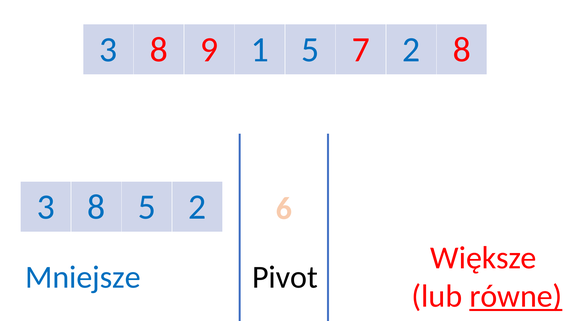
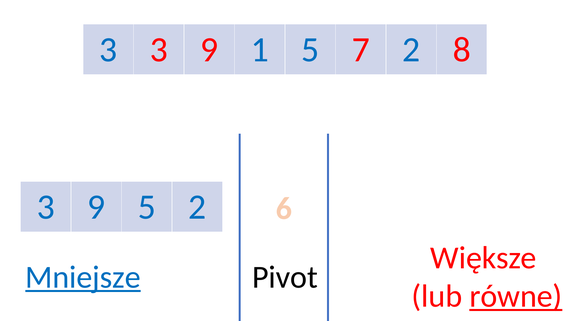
8 at (159, 50): 8 -> 3
8 at (96, 207): 8 -> 9
Mniejsze underline: none -> present
